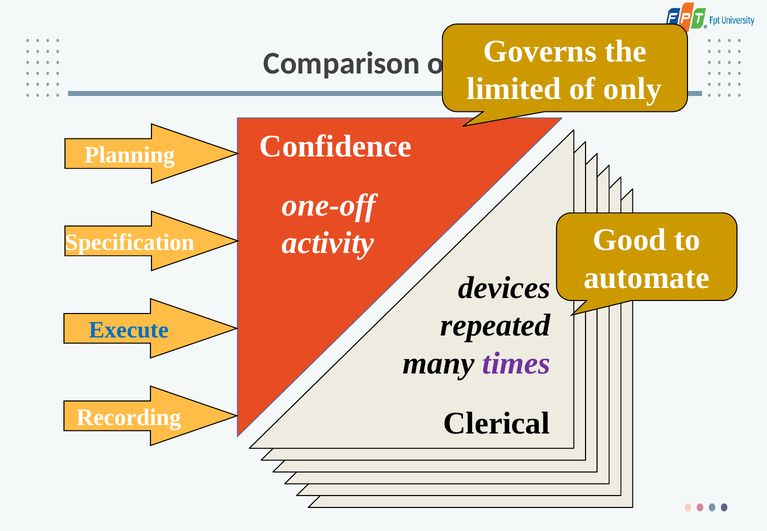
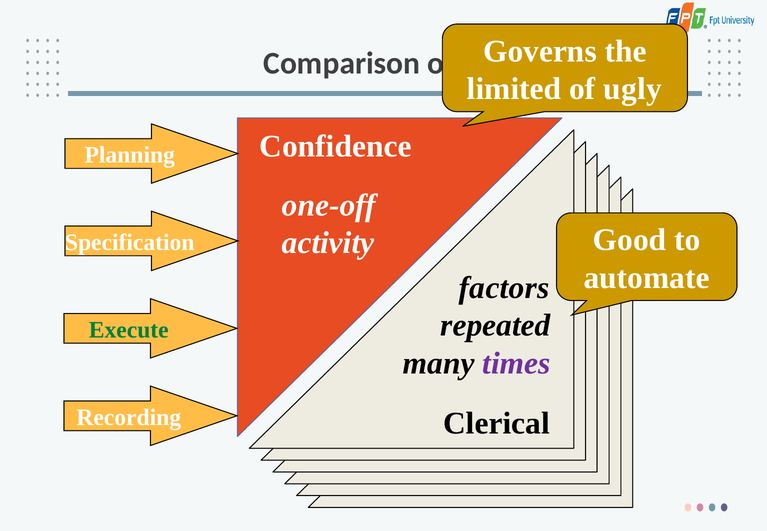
only: only -> ugly
devices: devices -> factors
Execute colour: blue -> green
